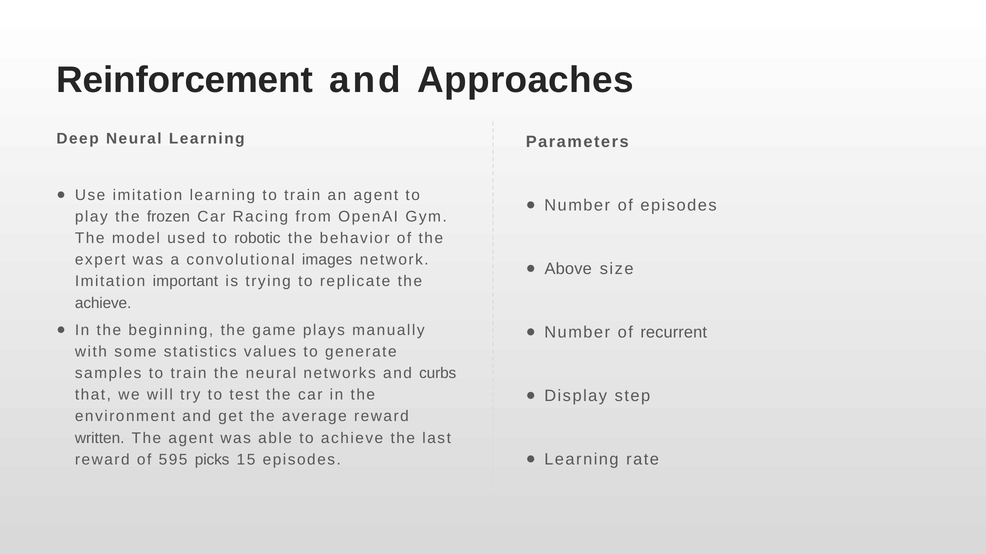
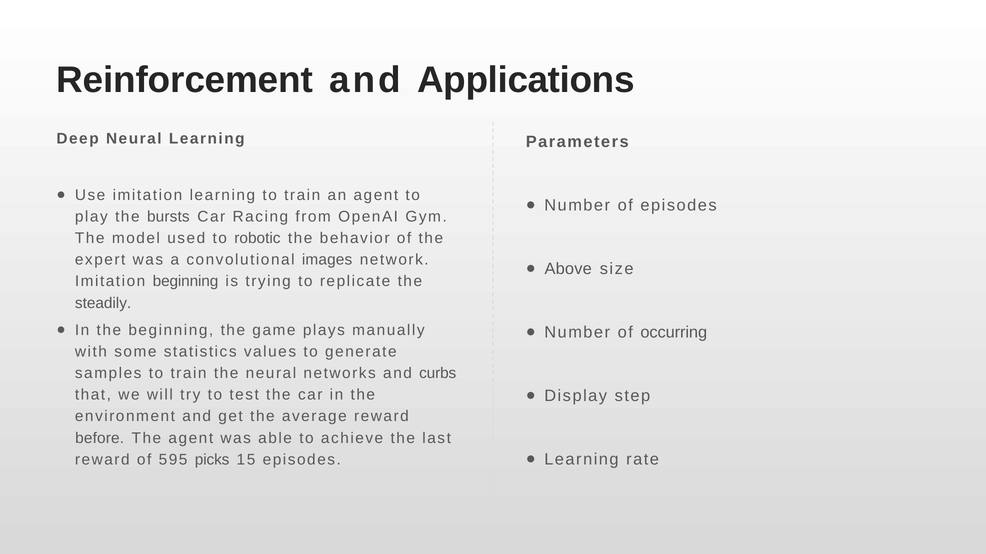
Approaches: Approaches -> Applications
frozen: frozen -> bursts
Imitation important: important -> beginning
achieve at (103, 303): achieve -> steadily
recurrent: recurrent -> occurring
written: written -> before
